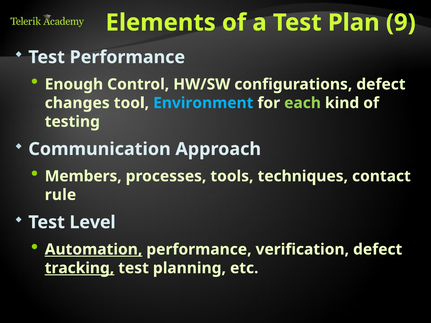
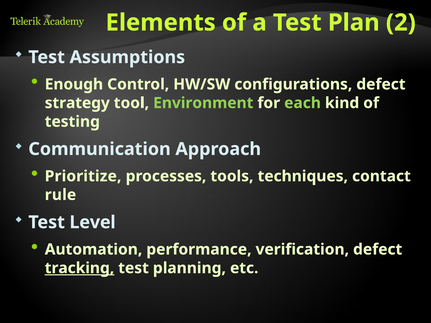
9: 9 -> 2
Test Performance: Performance -> Assumptions
changes: changes -> strategy
Environment colour: light blue -> light green
Members: Members -> Prioritize
Automation underline: present -> none
